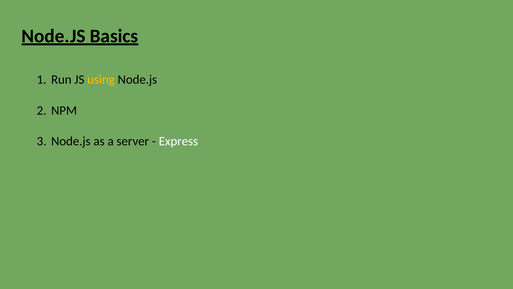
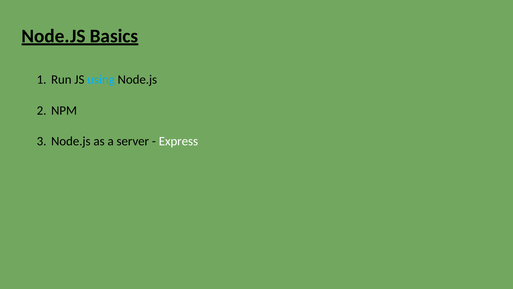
using colour: yellow -> light blue
